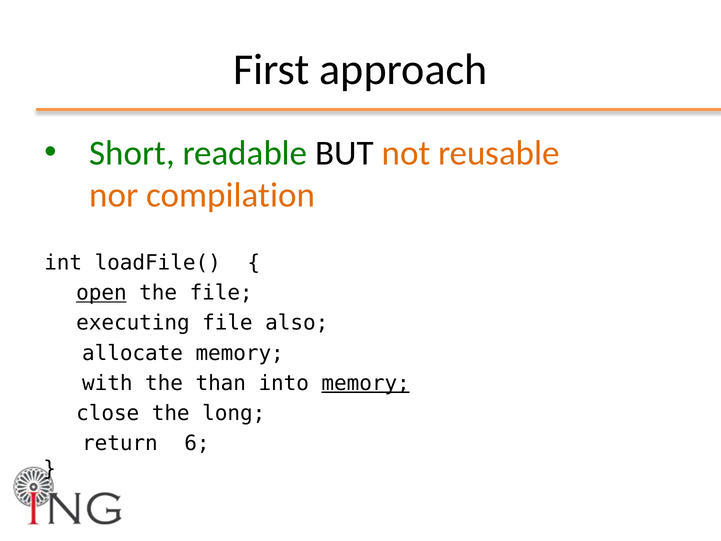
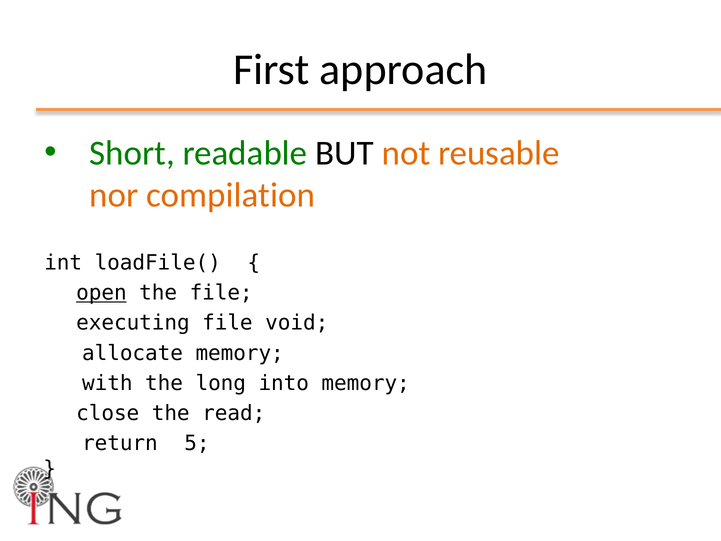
also: also -> void
than: than -> long
memory at (366, 383) underline: present -> none
long: long -> read
6: 6 -> 5
